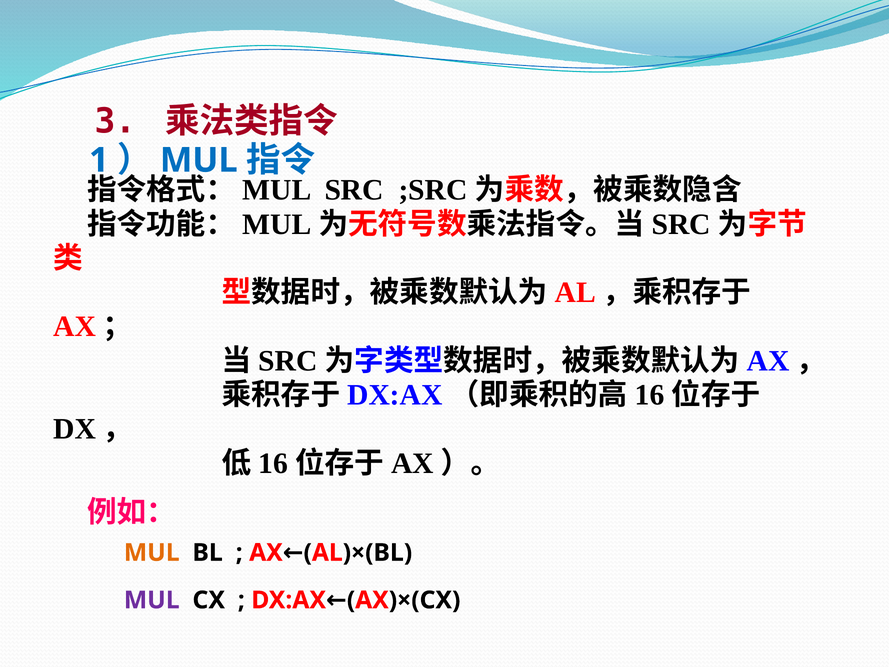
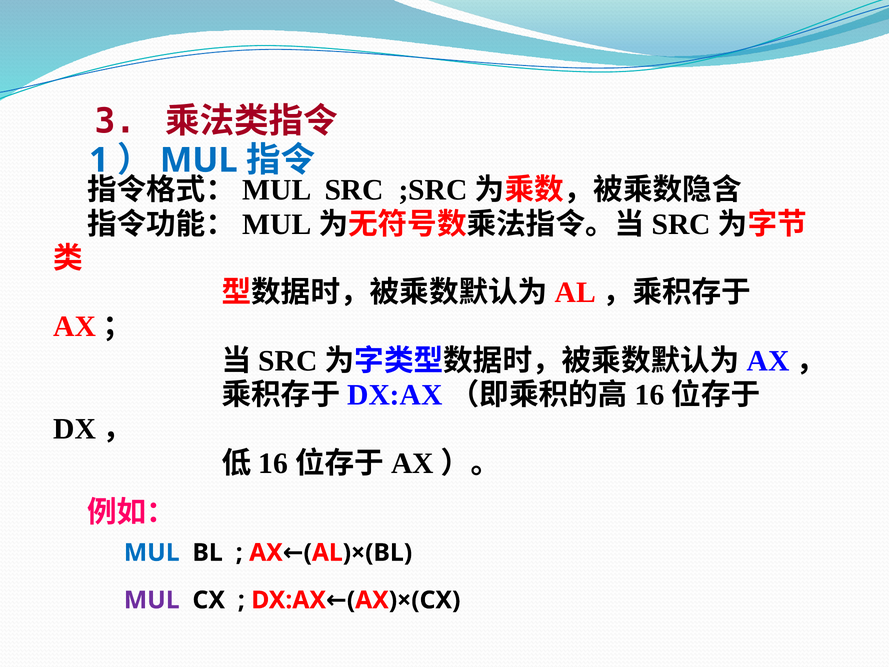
MUL at (152, 552) colour: orange -> blue
